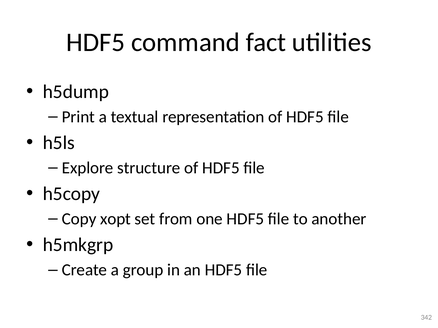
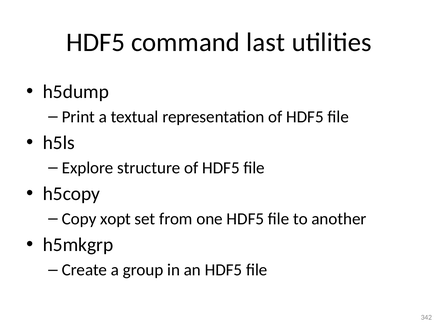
fact: fact -> last
